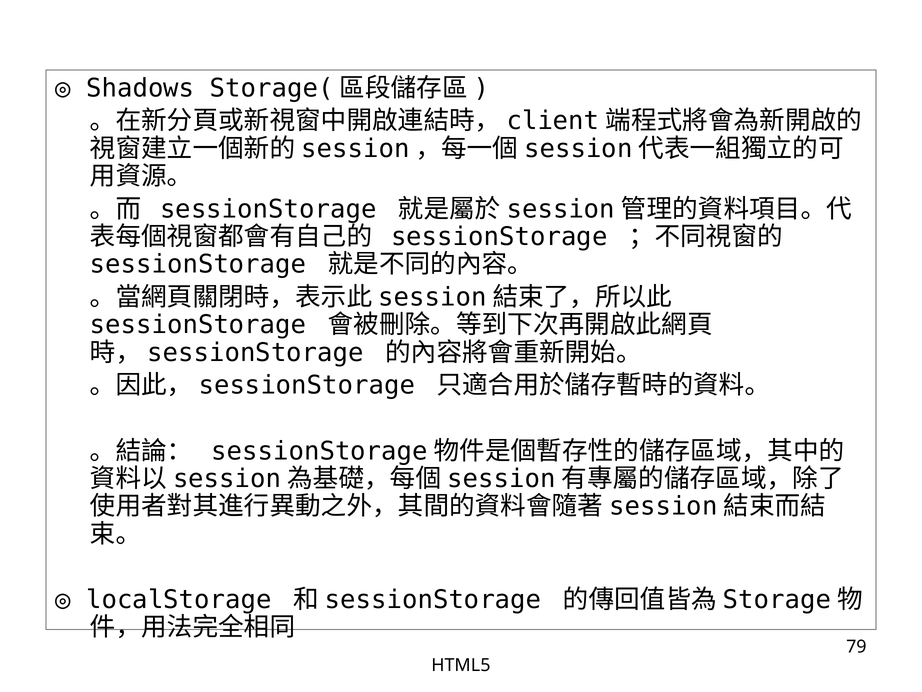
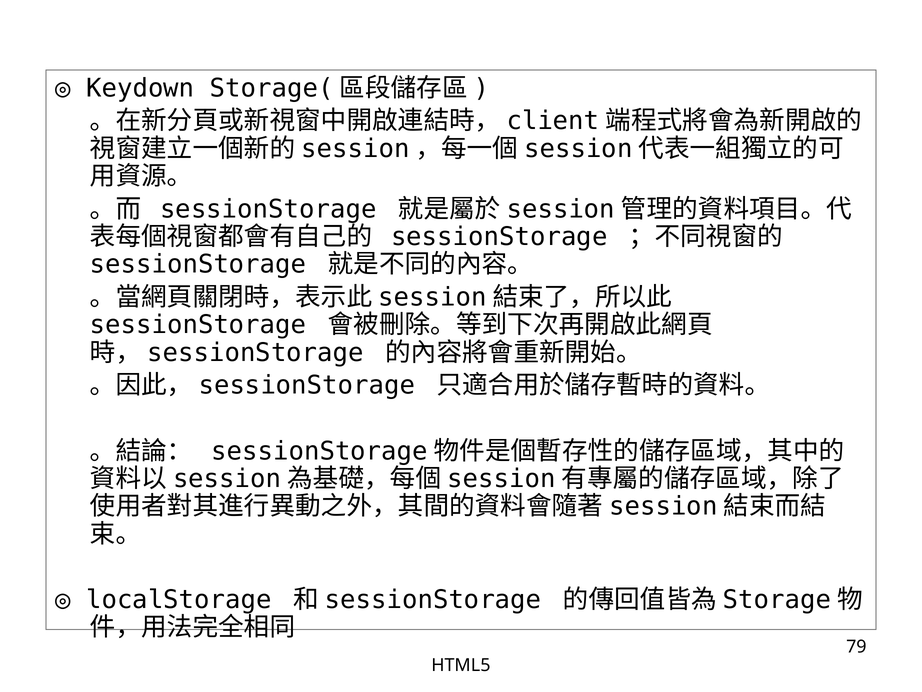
Shadows: Shadows -> Keydown
